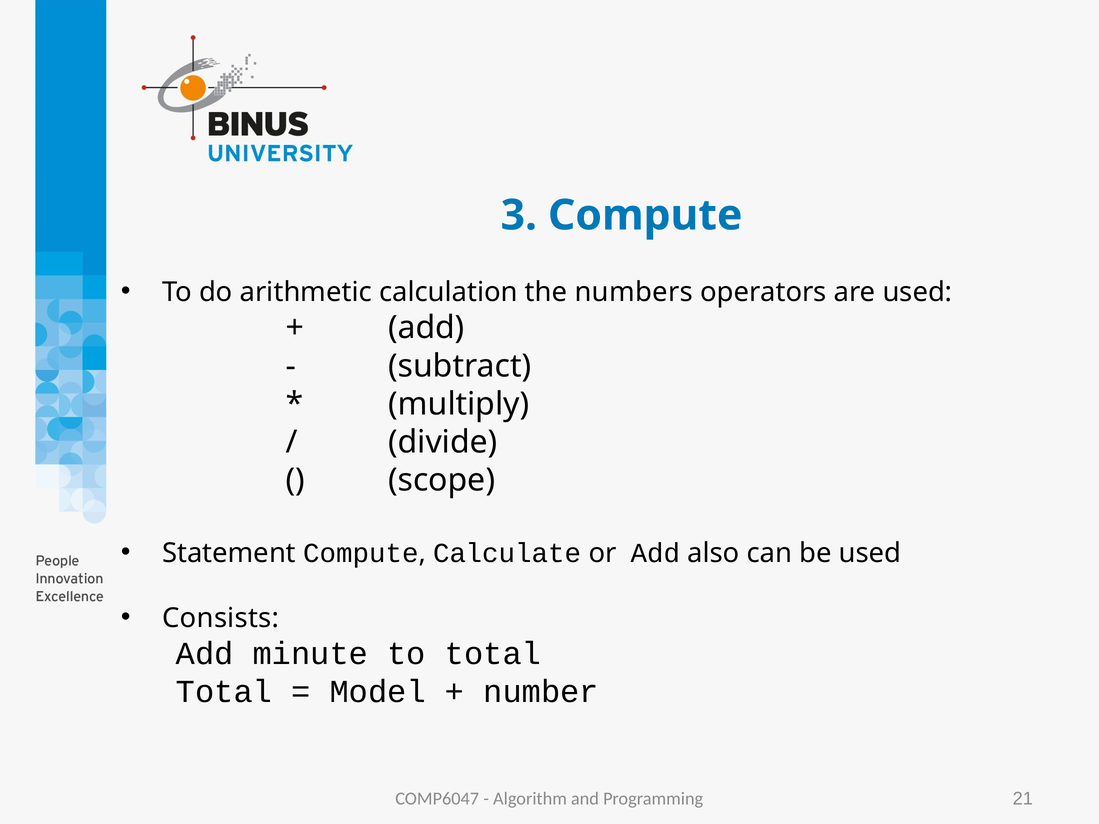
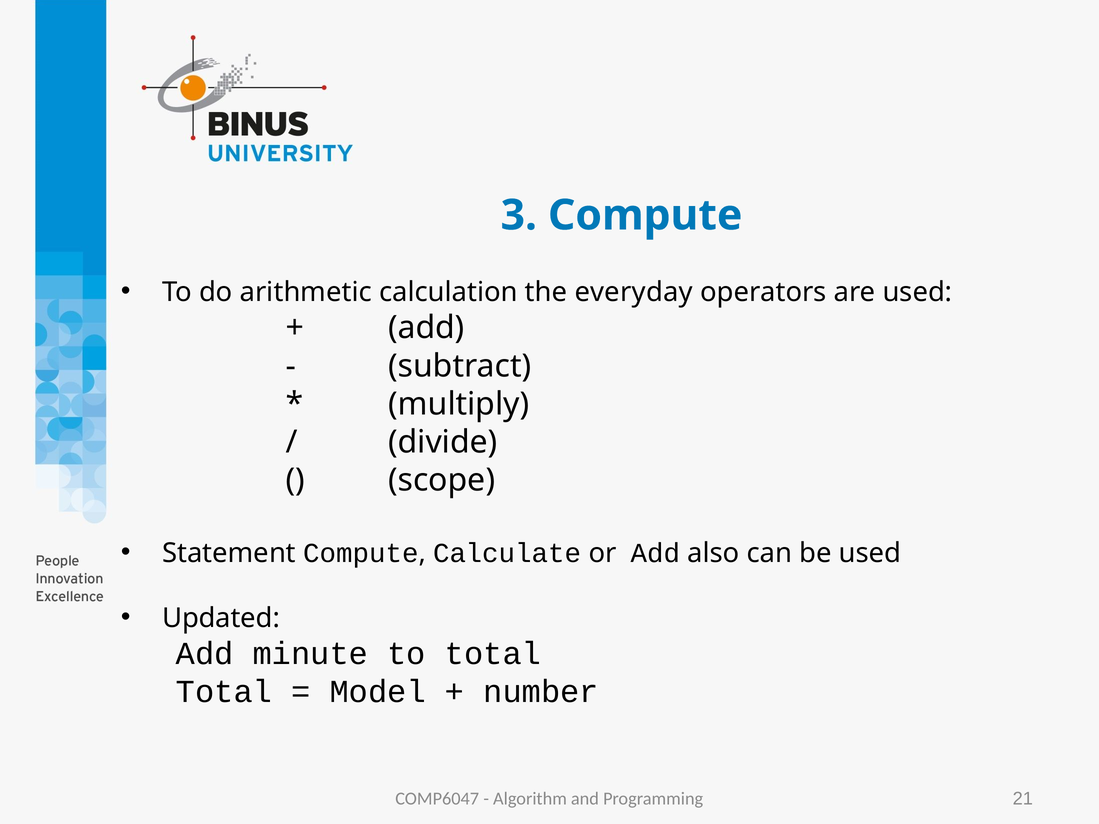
numbers: numbers -> everyday
Consists: Consists -> Updated
